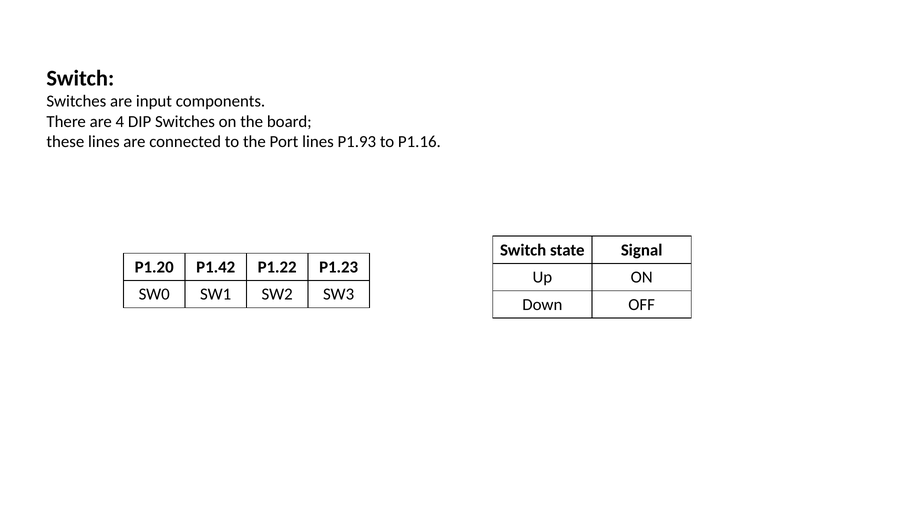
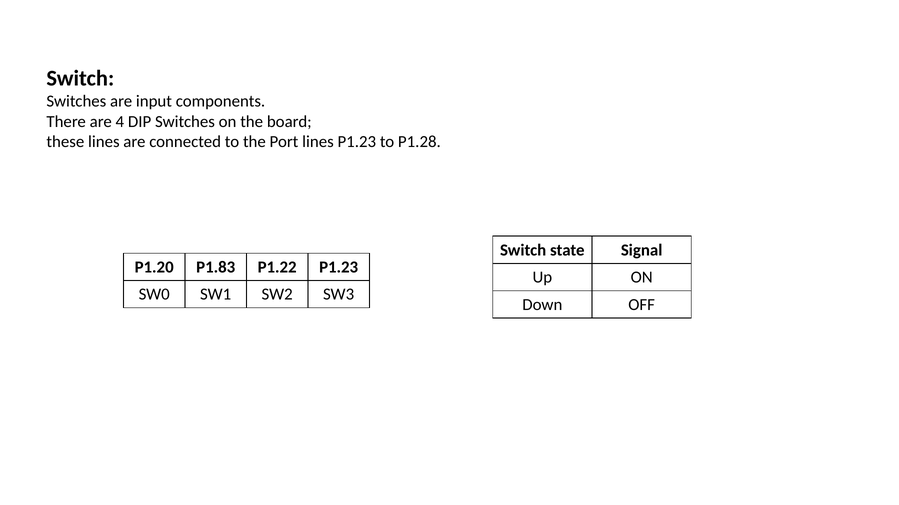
lines P1.93: P1.93 -> P1.23
P1.16: P1.16 -> P1.28
P1.42: P1.42 -> P1.83
